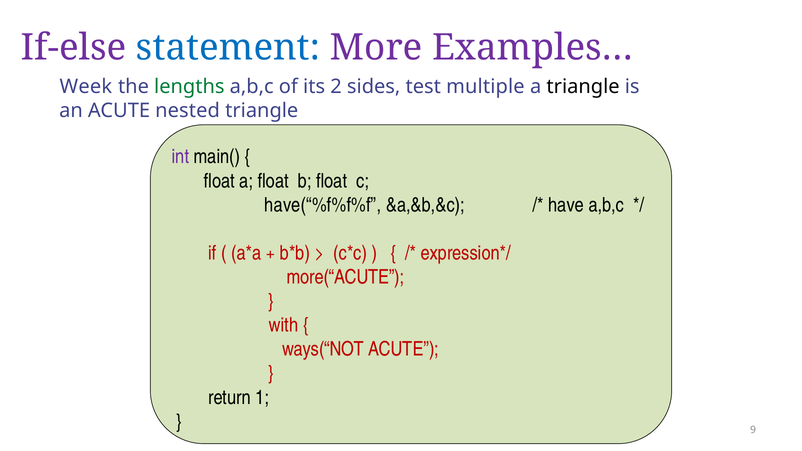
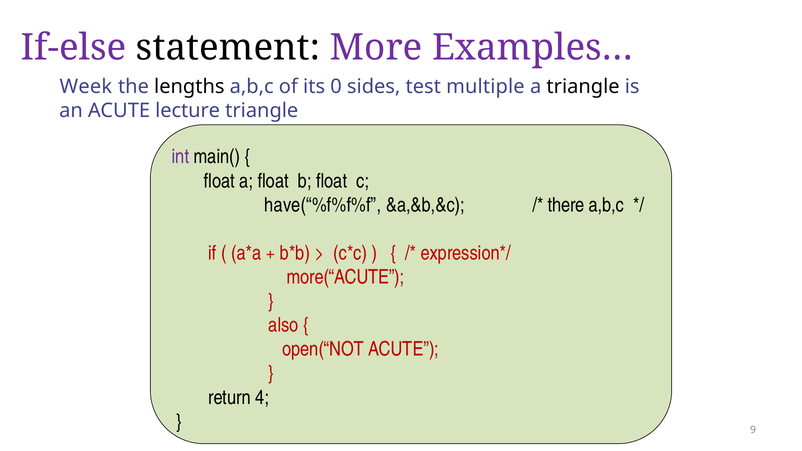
statement colour: blue -> black
lengths colour: green -> black
2: 2 -> 0
nested: nested -> lecture
have: have -> there
with: with -> also
ways(“NOT: ways(“NOT -> open(“NOT
1: 1 -> 4
